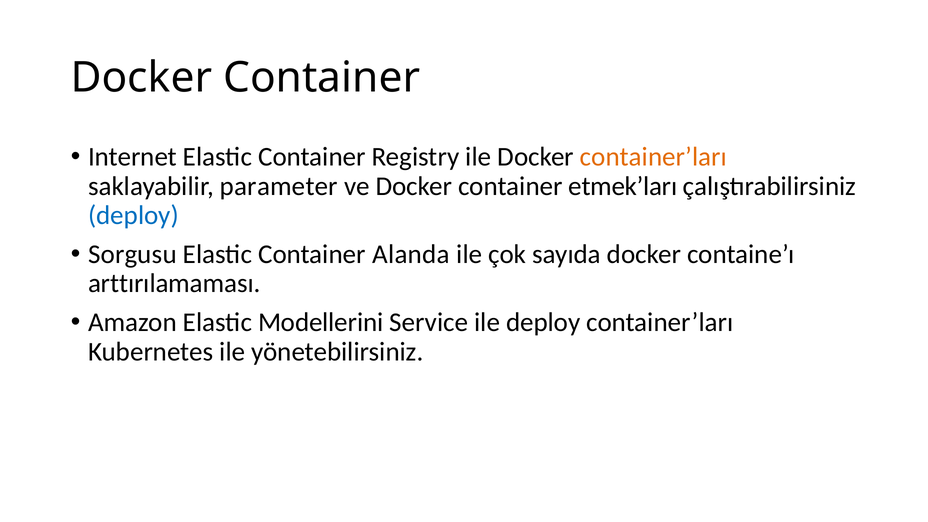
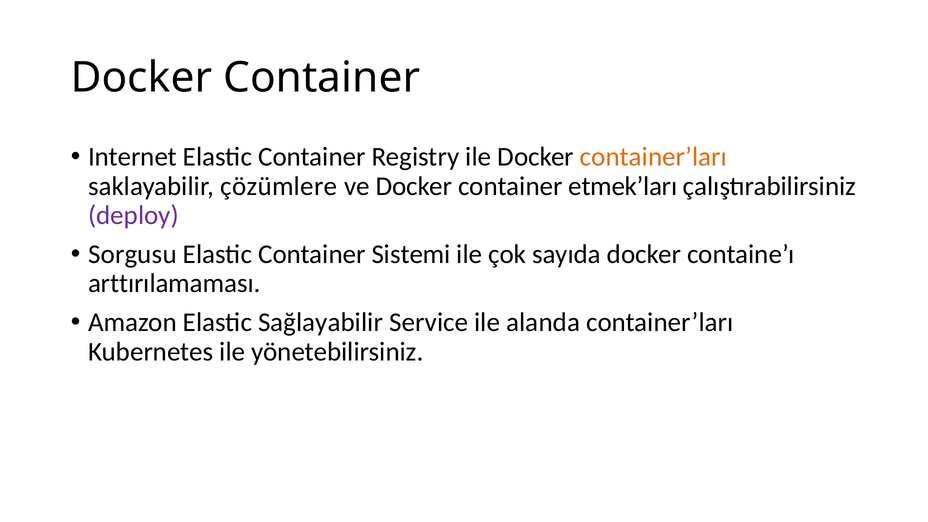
parameter: parameter -> çözümlere
deploy at (133, 215) colour: blue -> purple
Alanda: Alanda -> Sistemi
Modellerini: Modellerini -> Sağlayabilir
ile deploy: deploy -> alanda
